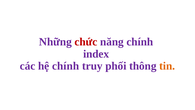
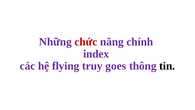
hệ chính: chính -> flying
phối: phối -> goes
tin colour: orange -> black
